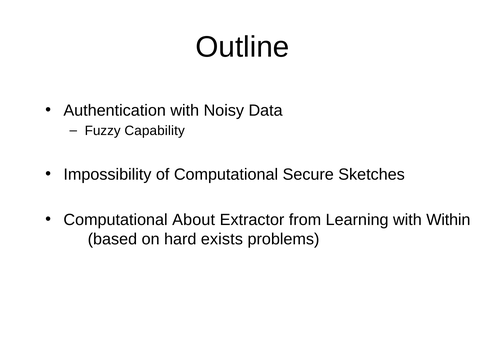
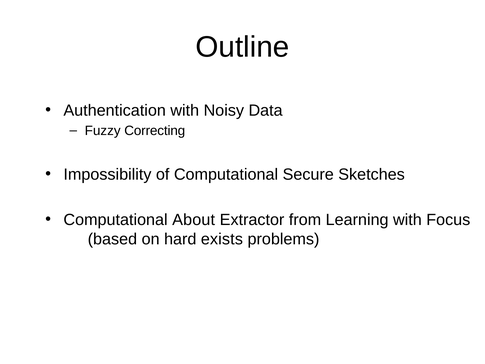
Capability: Capability -> Correcting
Within: Within -> Focus
